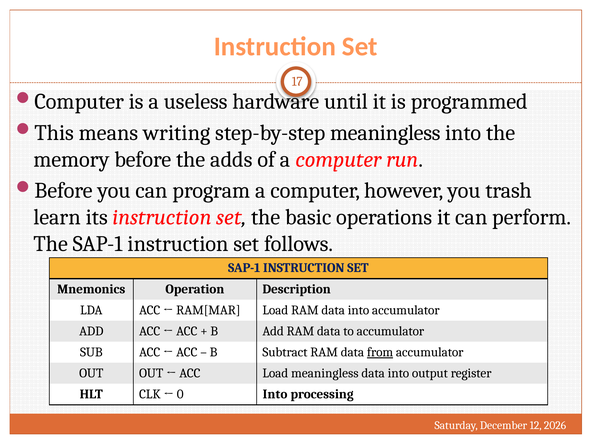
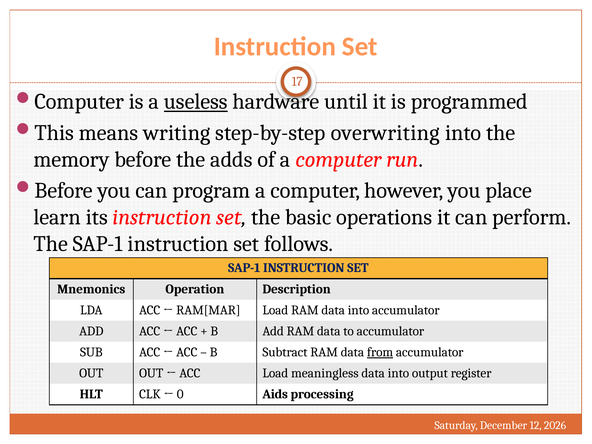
useless underline: none -> present
step-by-step meaningless: meaningless -> overwriting
trash: trash -> place
0 Into: Into -> Aids
